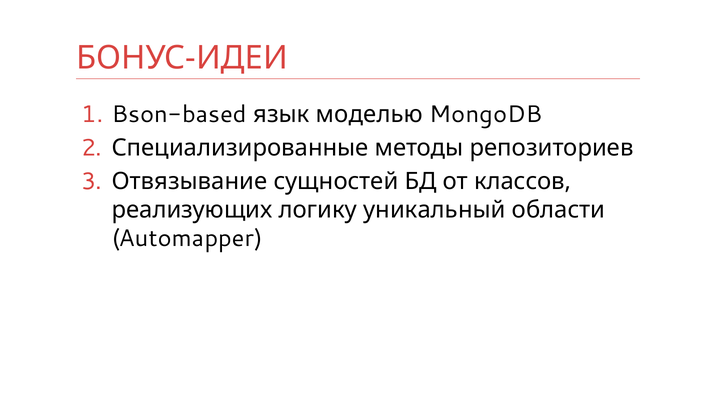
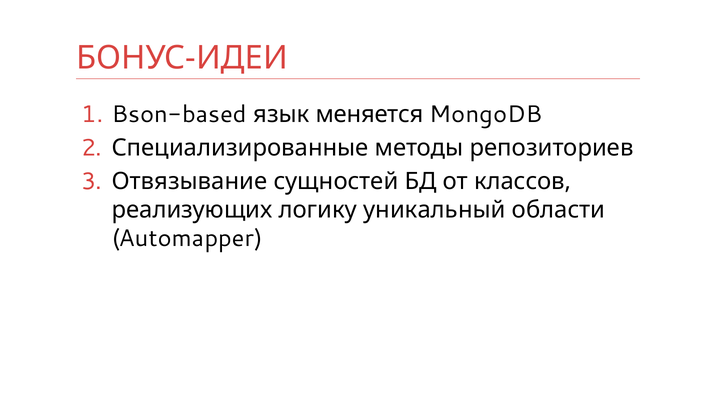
моделью: моделью -> меняется
